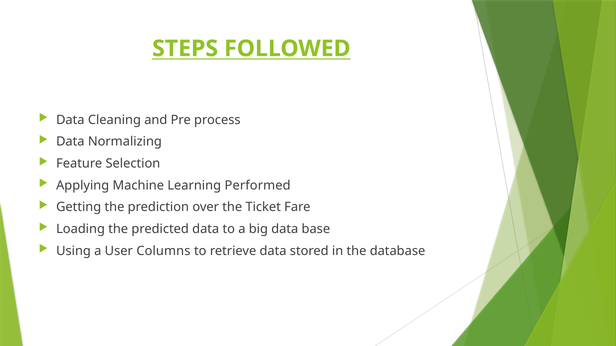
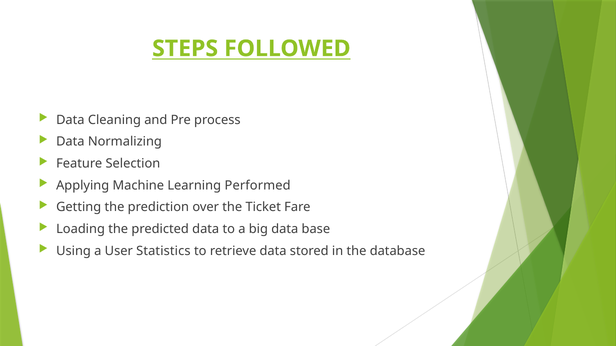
Columns: Columns -> Statistics
